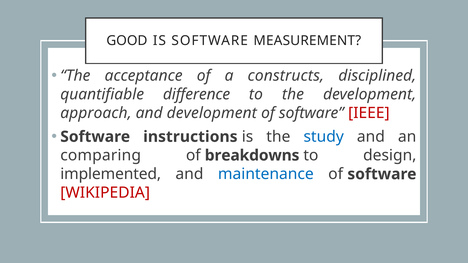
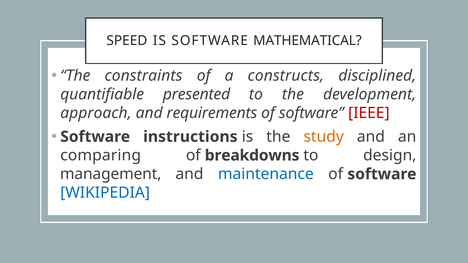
GOOD: GOOD -> SPEED
MEASUREMENT: MEASUREMENT -> MATHEMATICAL
acceptance: acceptance -> constraints
difference: difference -> presented
and development: development -> requirements
study colour: blue -> orange
implemented: implemented -> management
WIKIPEDIA colour: red -> blue
